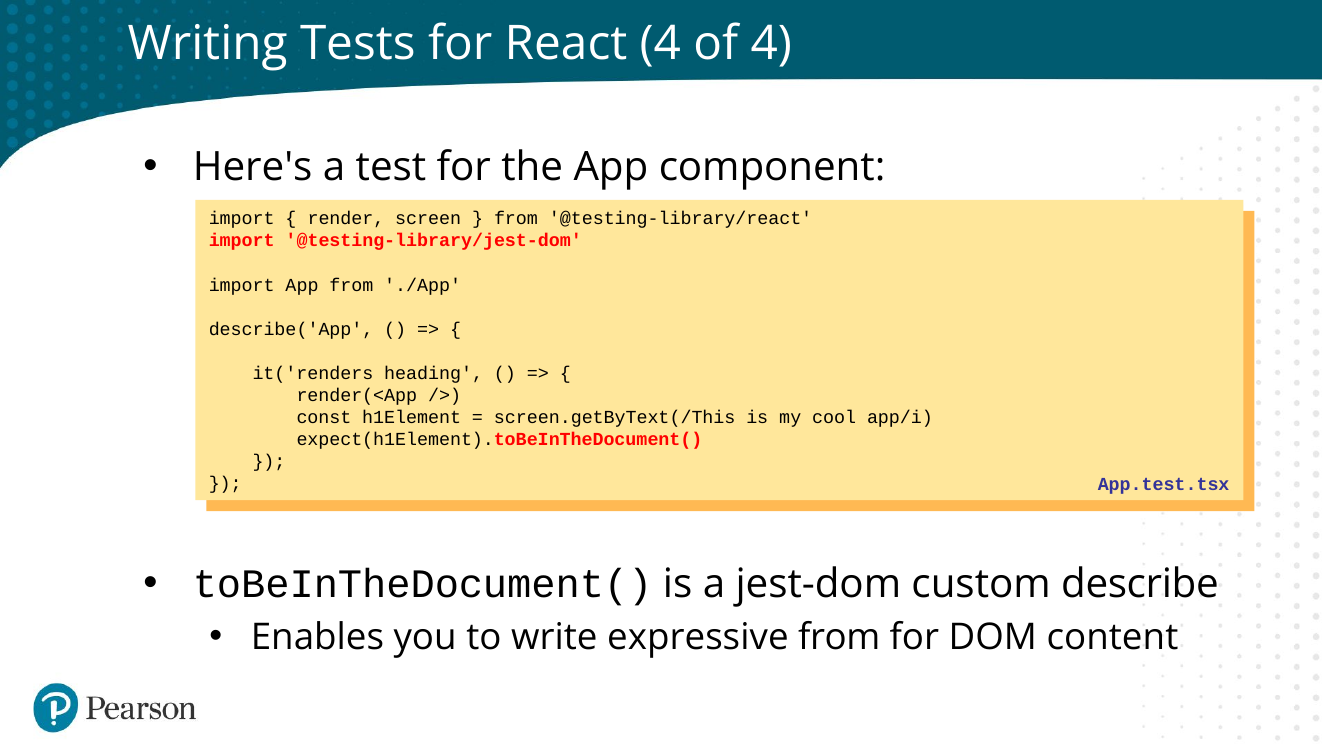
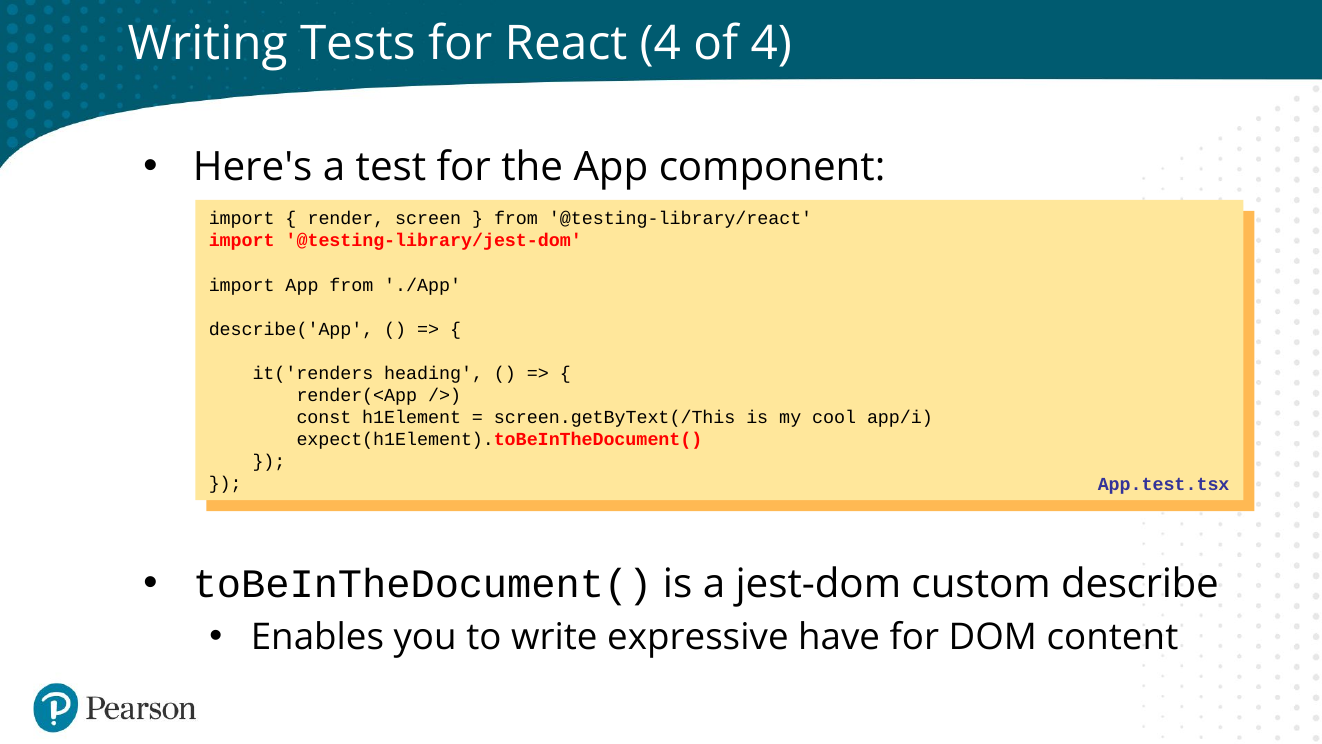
expressive from: from -> have
